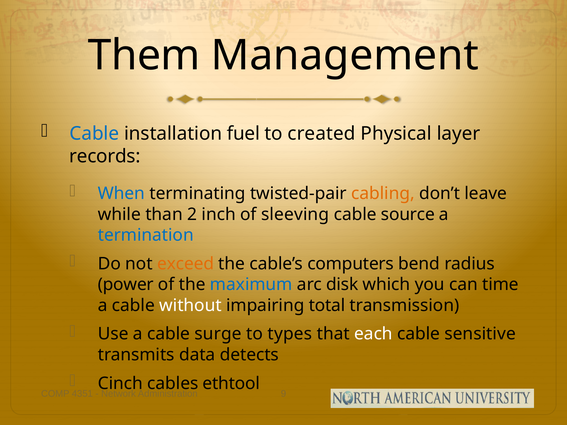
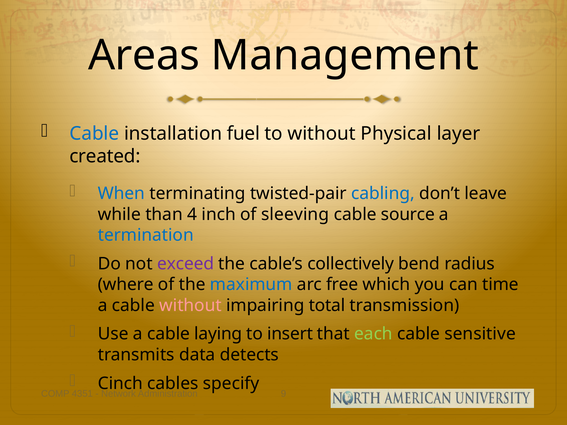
Them: Them -> Areas
to created: created -> without
records: records -> created
cabling colour: orange -> blue
2: 2 -> 4
exceed colour: orange -> purple
computers: computers -> collectively
power: power -> where
disk: disk -> free
without at (190, 305) colour: white -> pink
surge: surge -> laying
types: types -> insert
each colour: white -> light green
ethtool: ethtool -> specify
